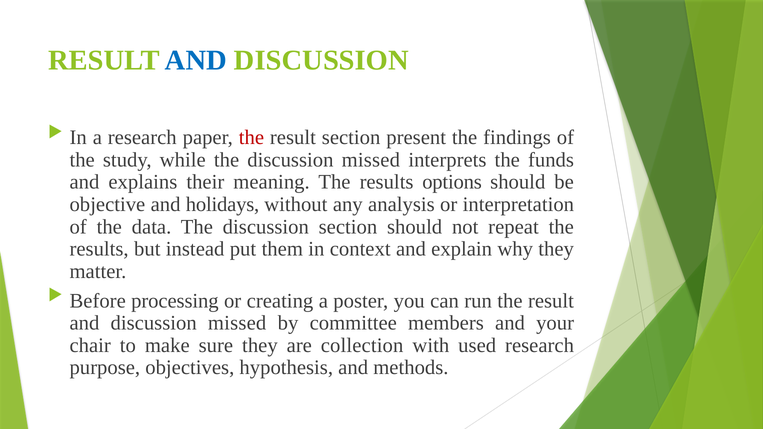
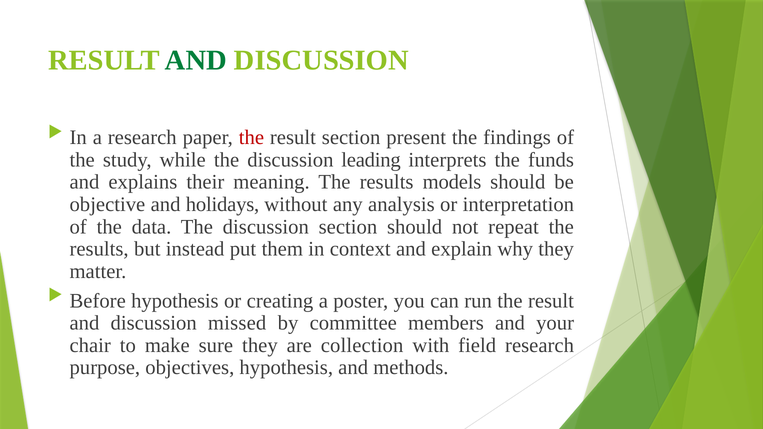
AND at (196, 60) colour: blue -> green
the discussion missed: missed -> leading
options: options -> models
Before processing: processing -> hypothesis
used: used -> field
